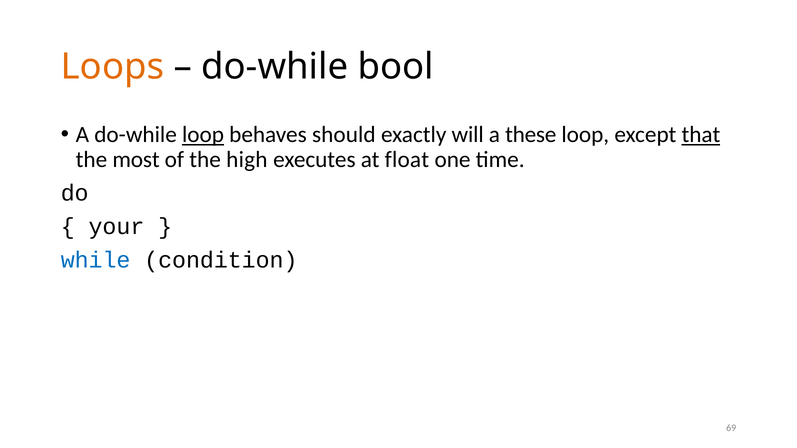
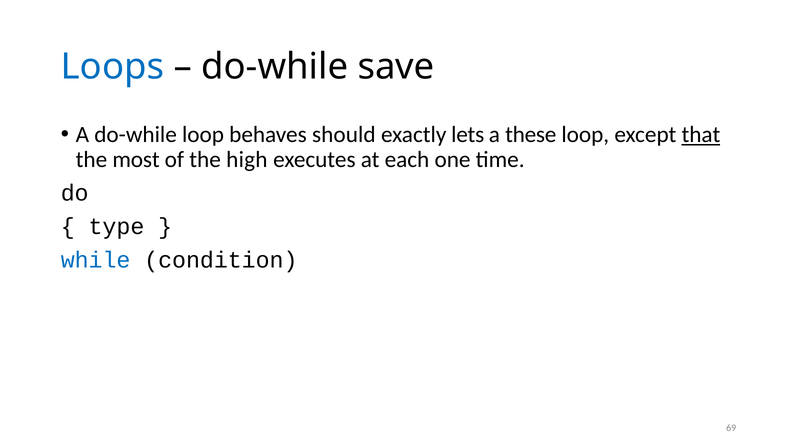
Loops colour: orange -> blue
bool: bool -> save
loop at (203, 135) underline: present -> none
will: will -> lets
float: float -> each
your: your -> type
